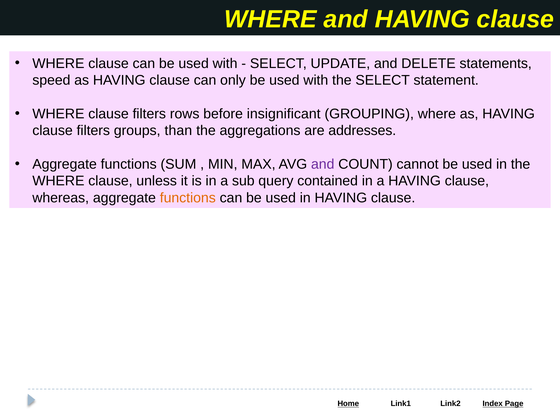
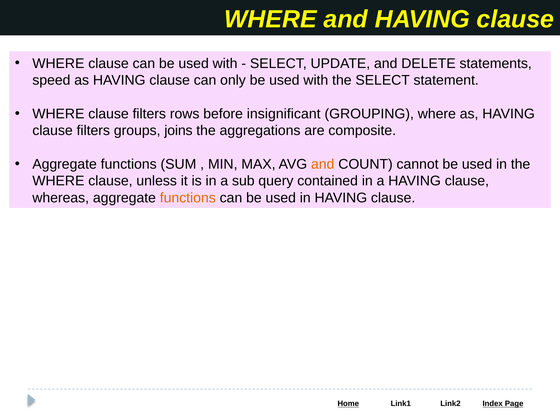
than: than -> joins
addresses: addresses -> composite
and at (323, 164) colour: purple -> orange
